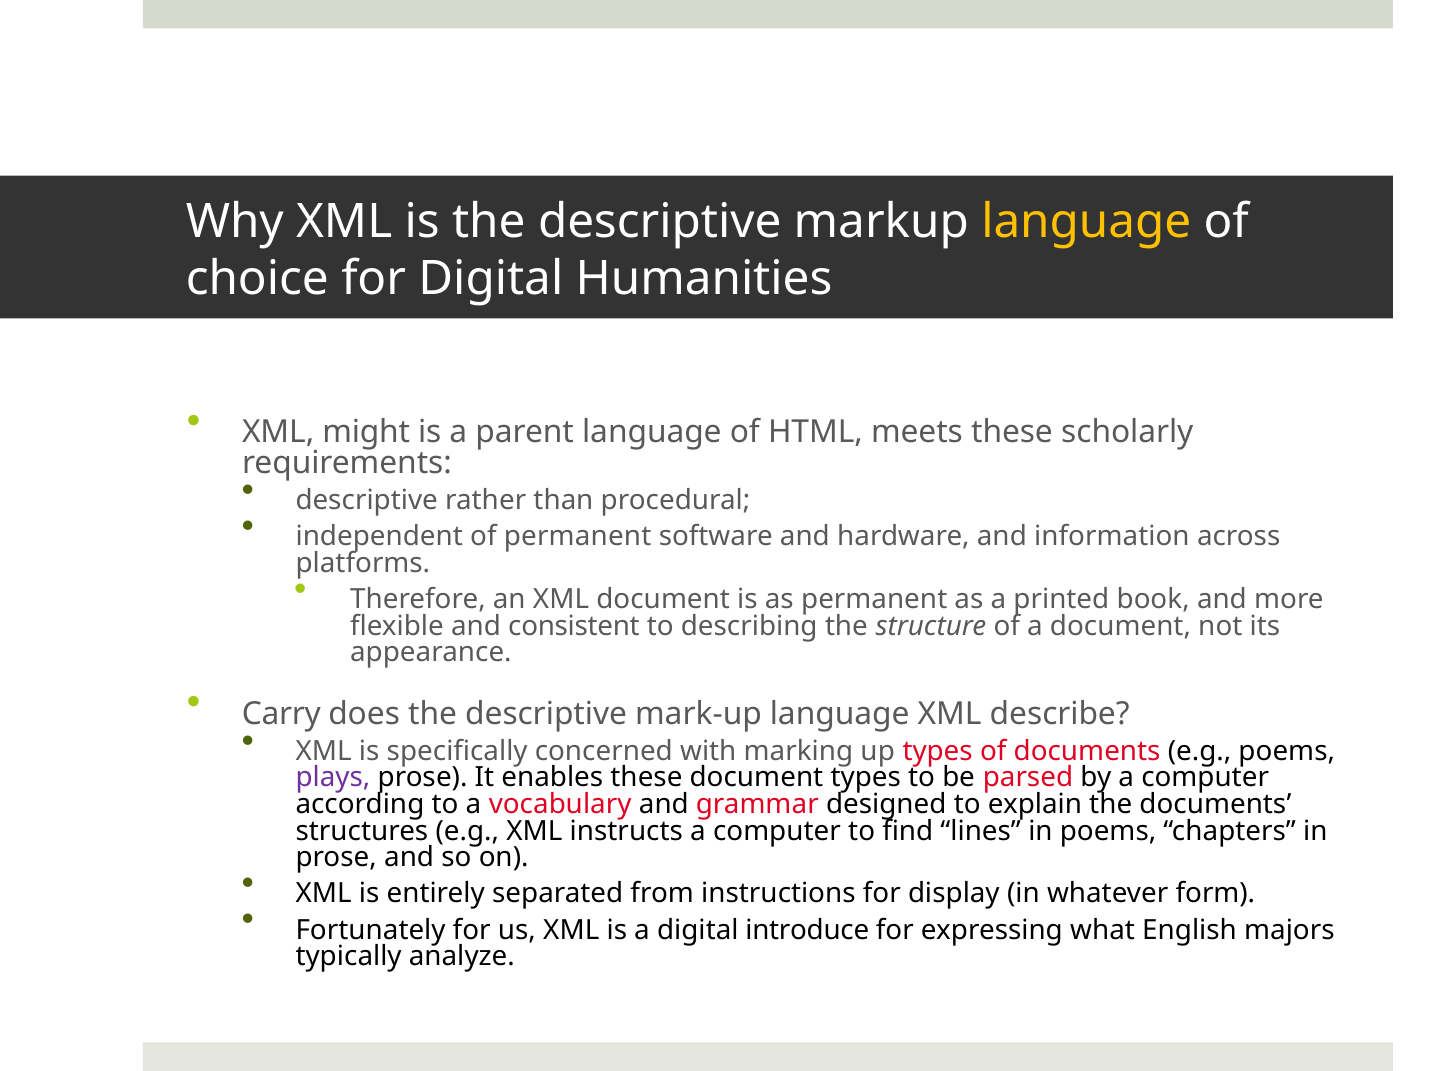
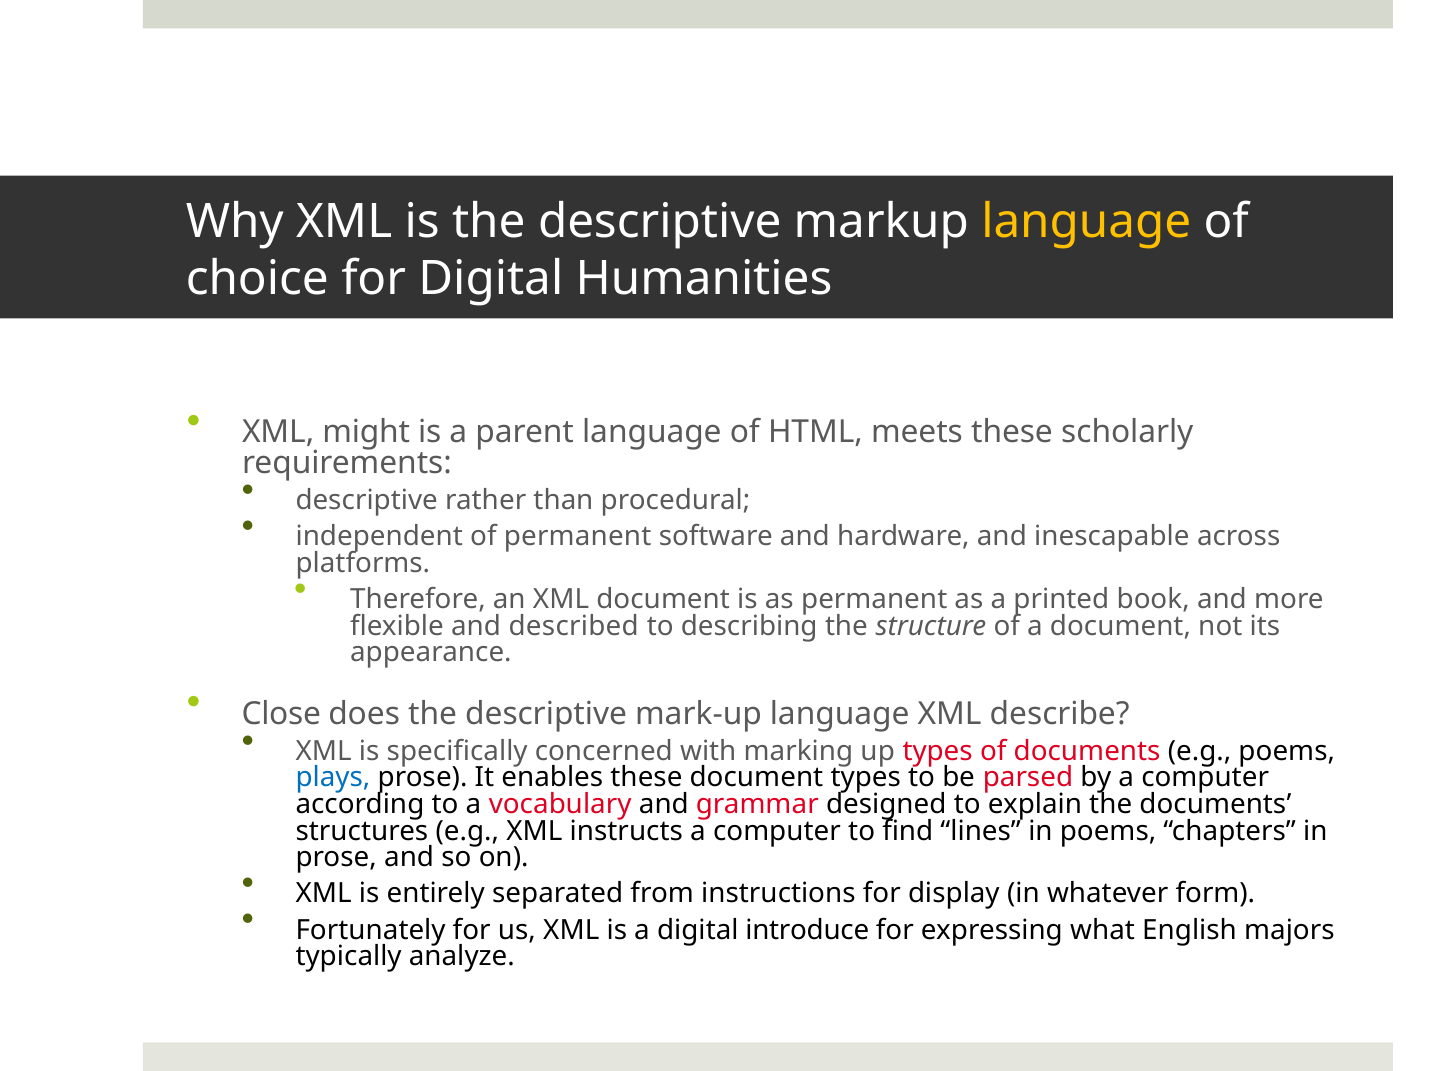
information: information -> inescapable
consistent: consistent -> described
Carry: Carry -> Close
plays colour: purple -> blue
